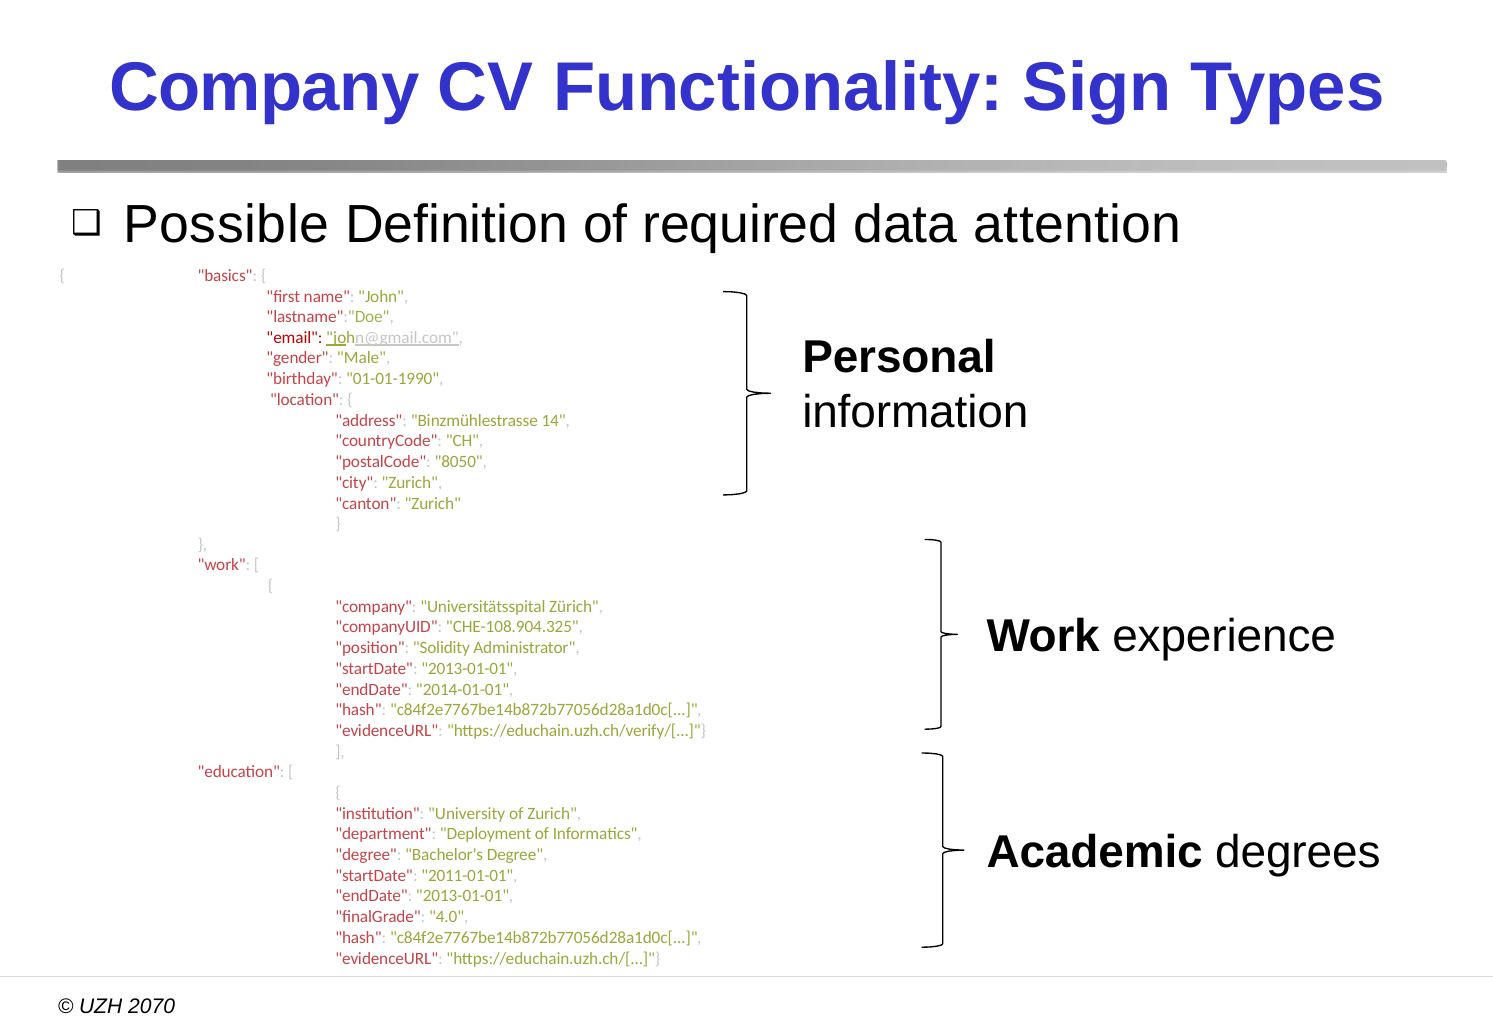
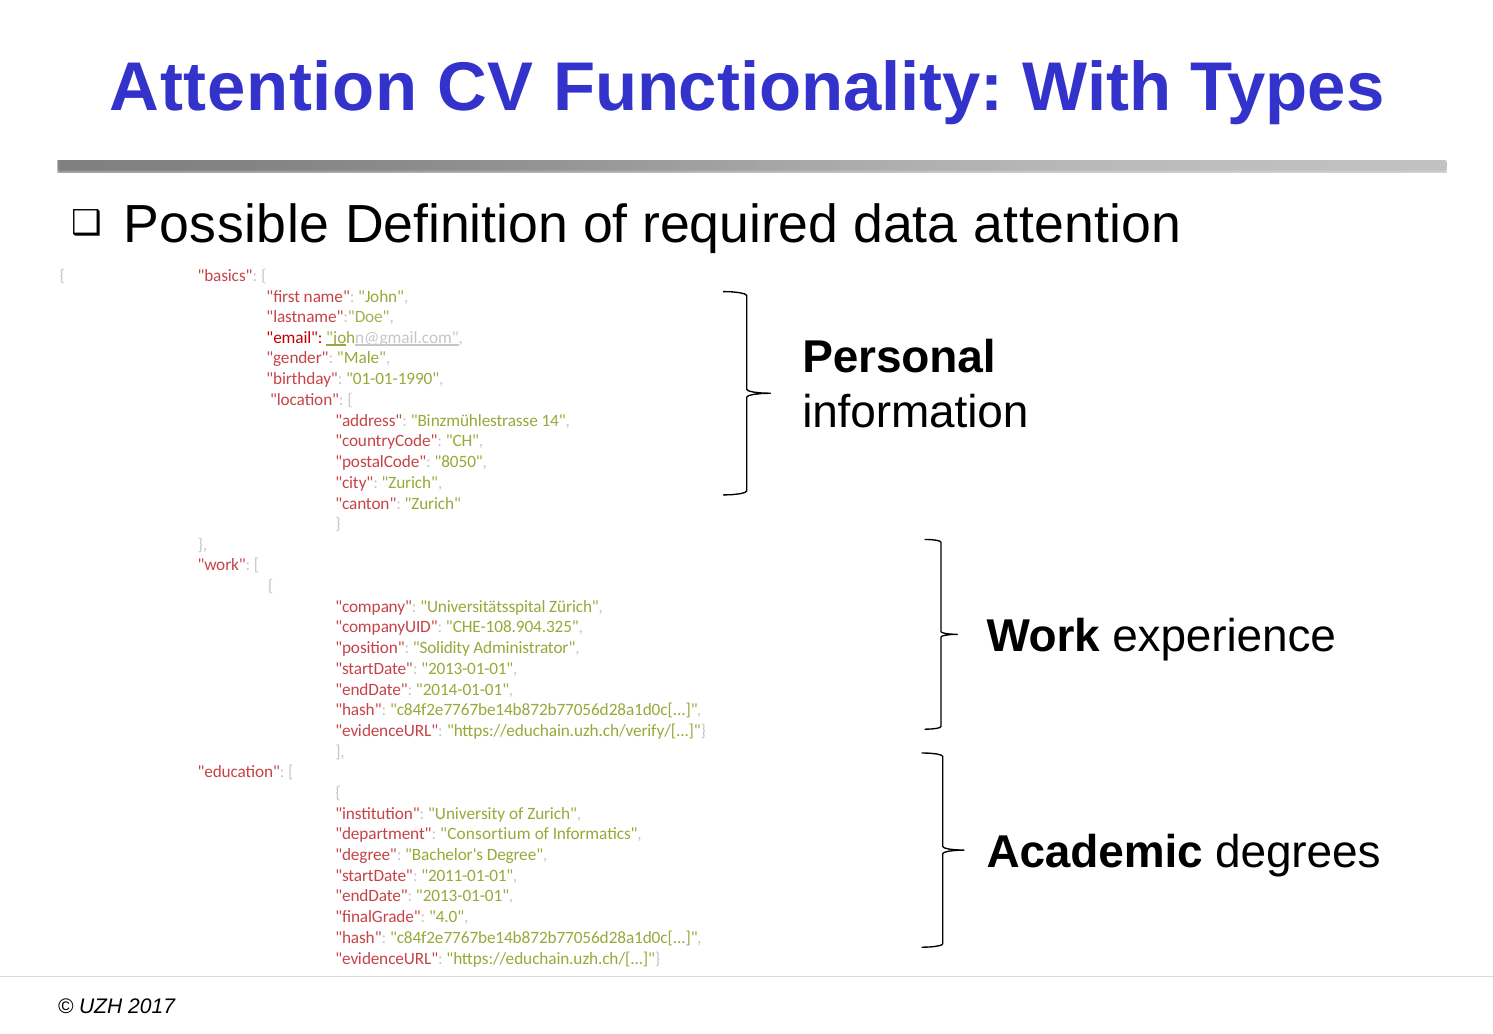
Company at (264, 88): Company -> Attention
Sign: Sign -> With
Deployment: Deployment -> Consortium
2070: 2070 -> 2017
